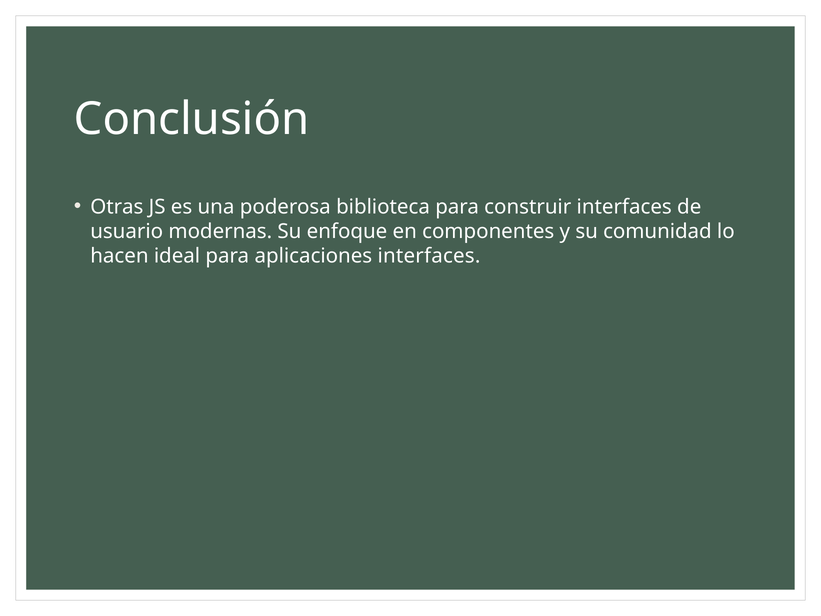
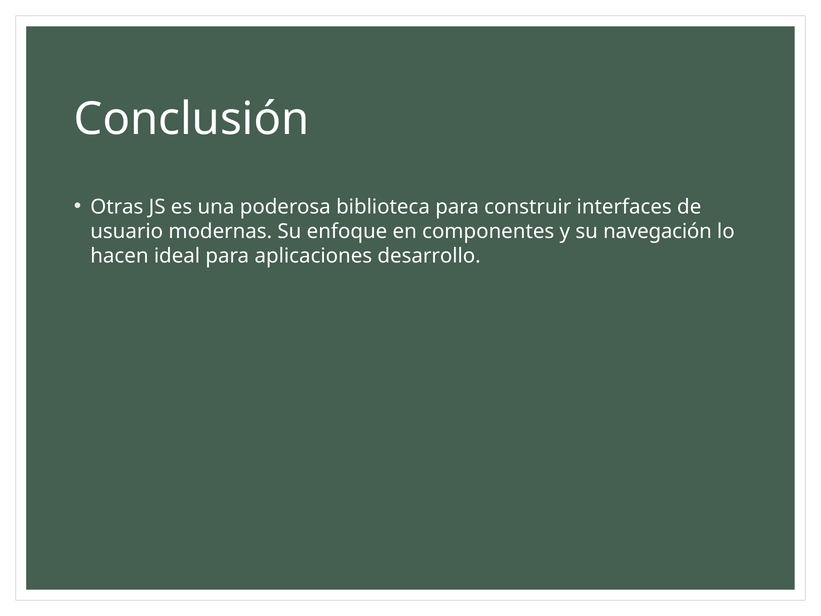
comunidad: comunidad -> navegación
aplicaciones interfaces: interfaces -> desarrollo
